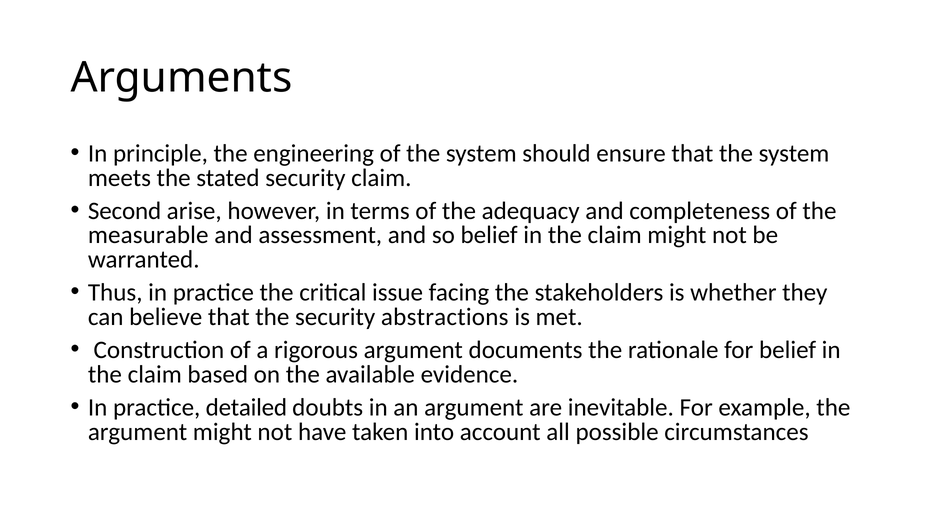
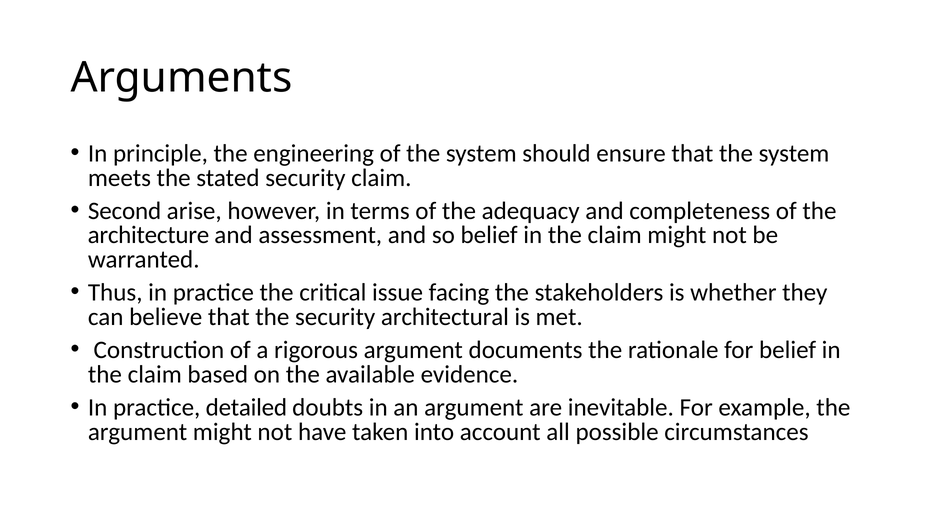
measurable: measurable -> architecture
abstractions: abstractions -> architectural
